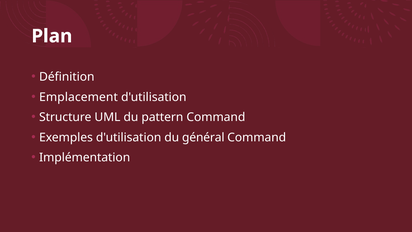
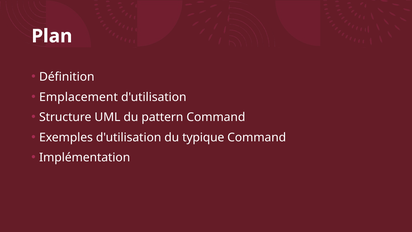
général: général -> typique
